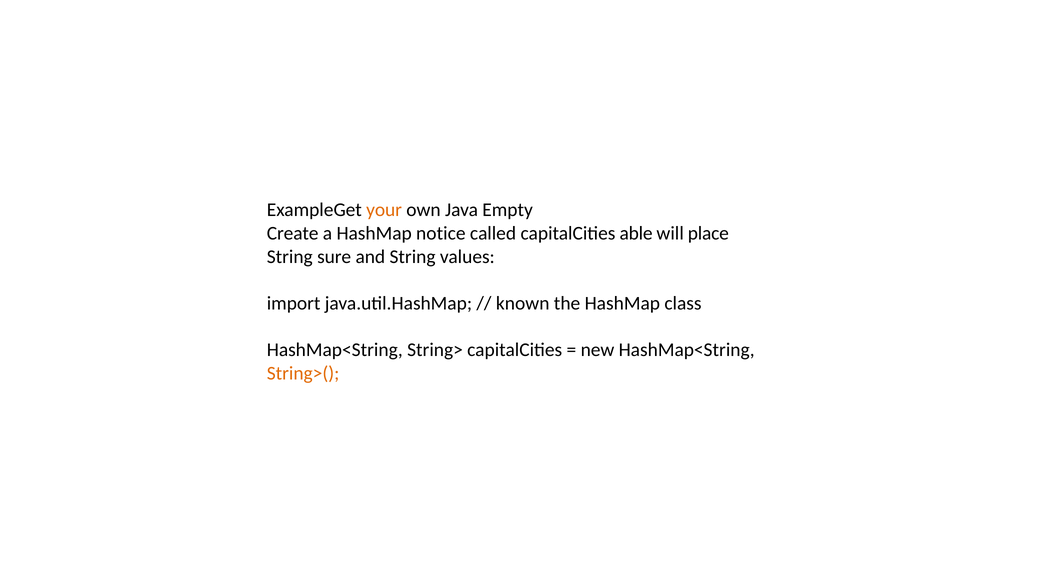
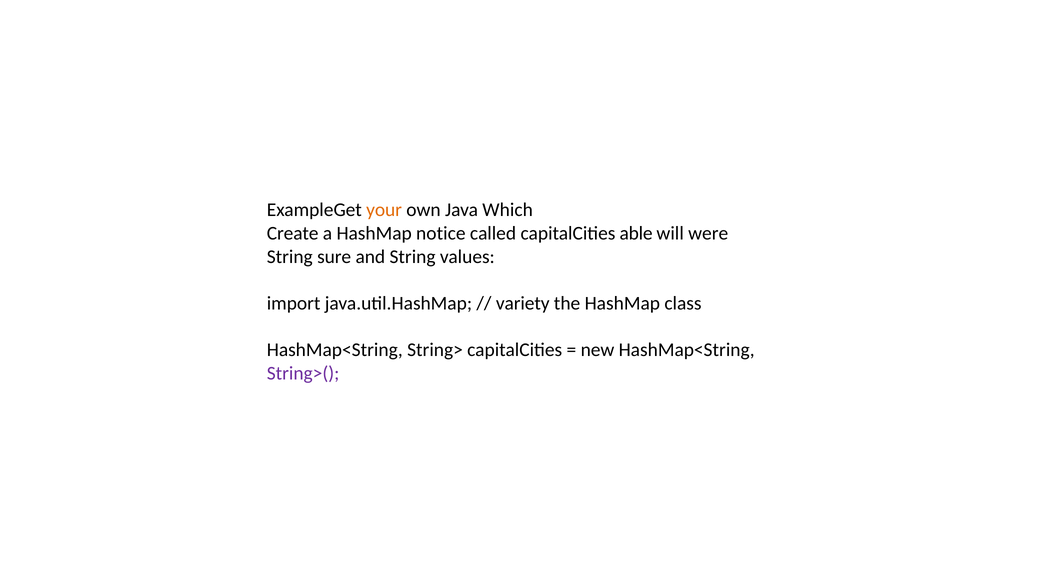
Empty: Empty -> Which
place: place -> were
known: known -> variety
String>( colour: orange -> purple
